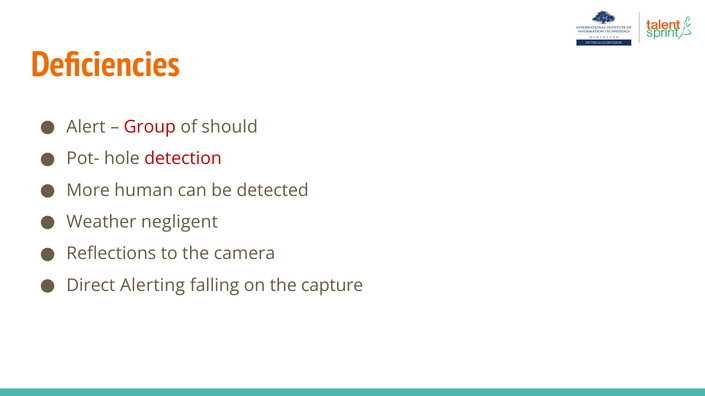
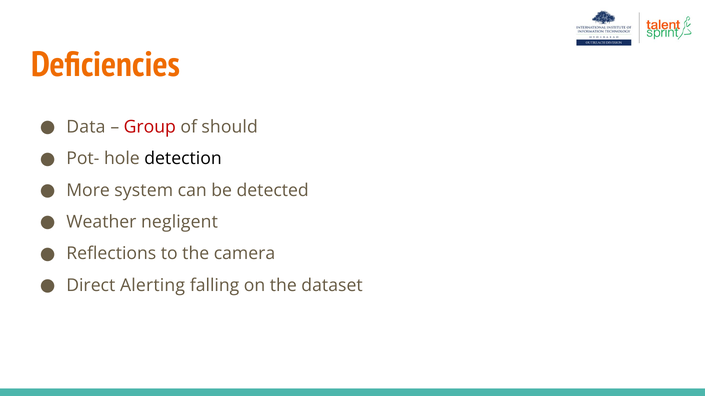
Alert: Alert -> Data
detection colour: red -> black
human: human -> system
capture: capture -> dataset
